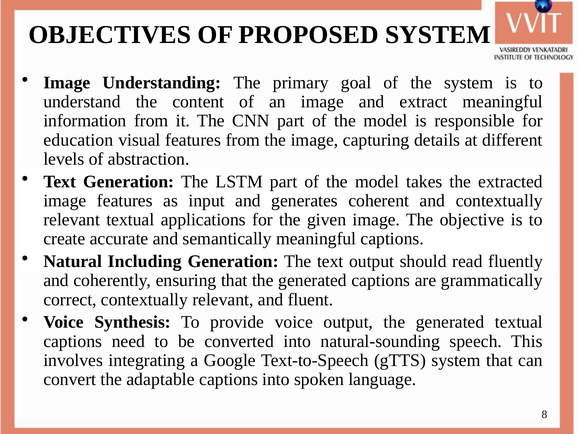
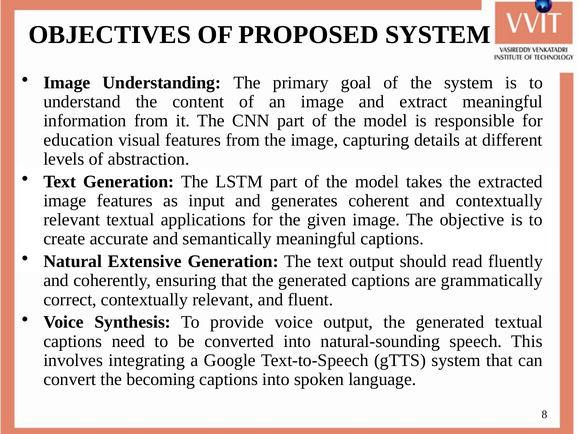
Including: Including -> Extensive
adaptable: adaptable -> becoming
